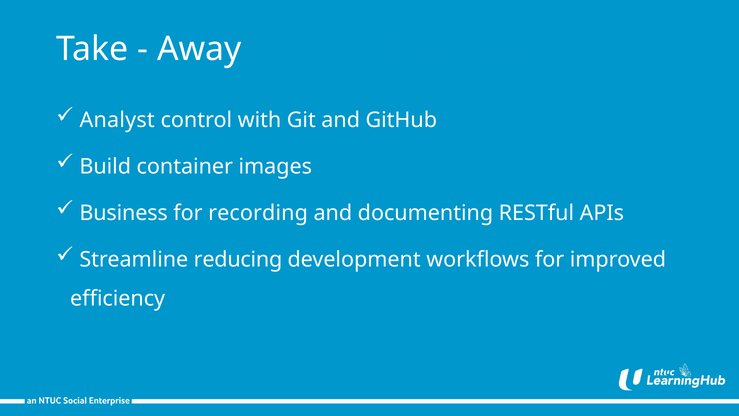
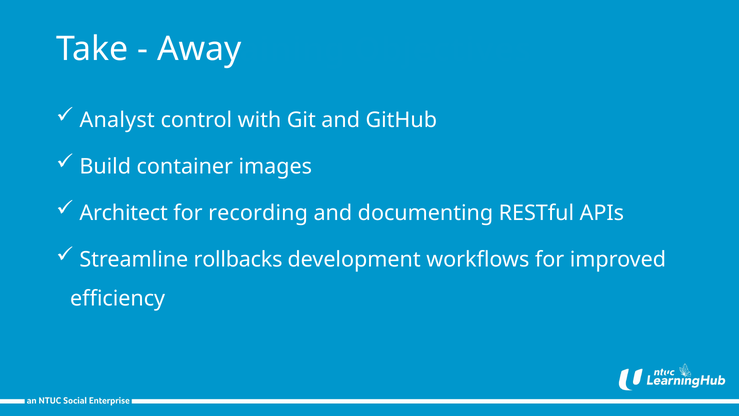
Business: Business -> Architect
reducing: reducing -> rollbacks
